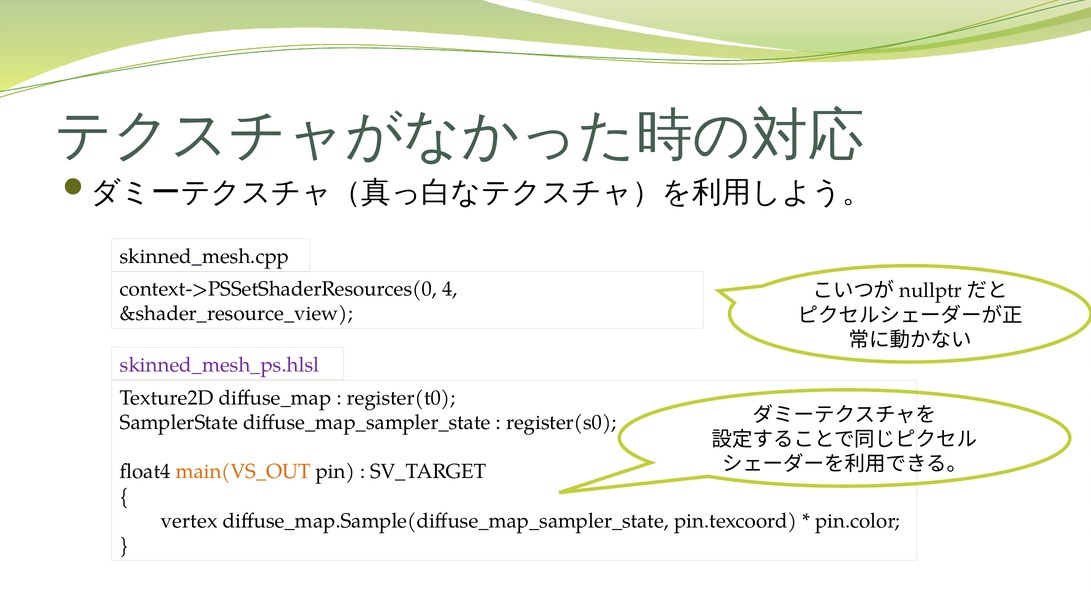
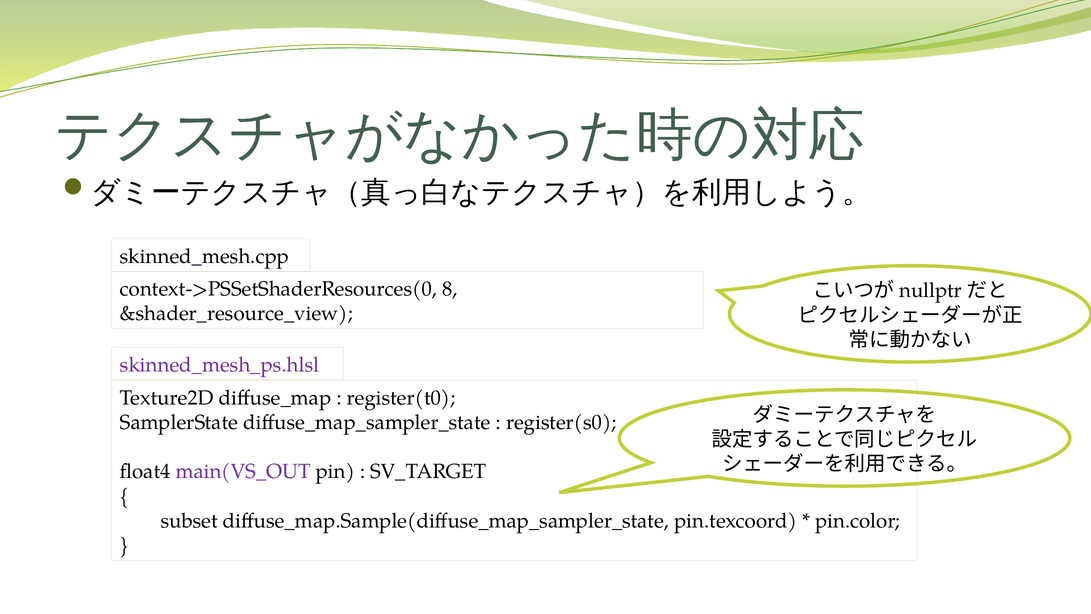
4: 4 -> 8
main(VS_OUT colour: orange -> purple
vertex: vertex -> subset
